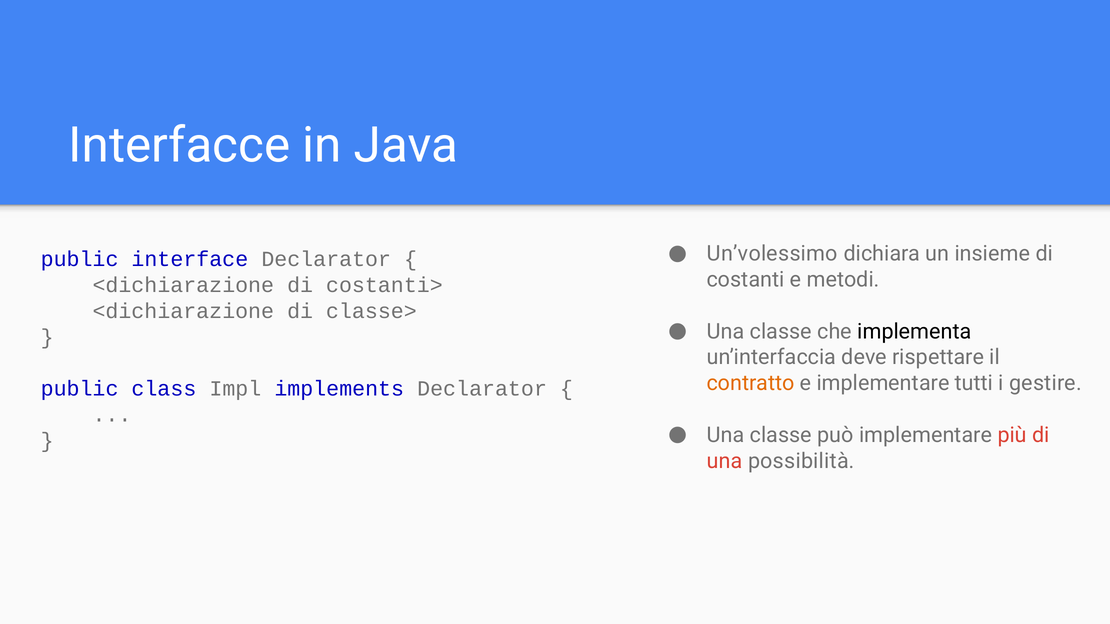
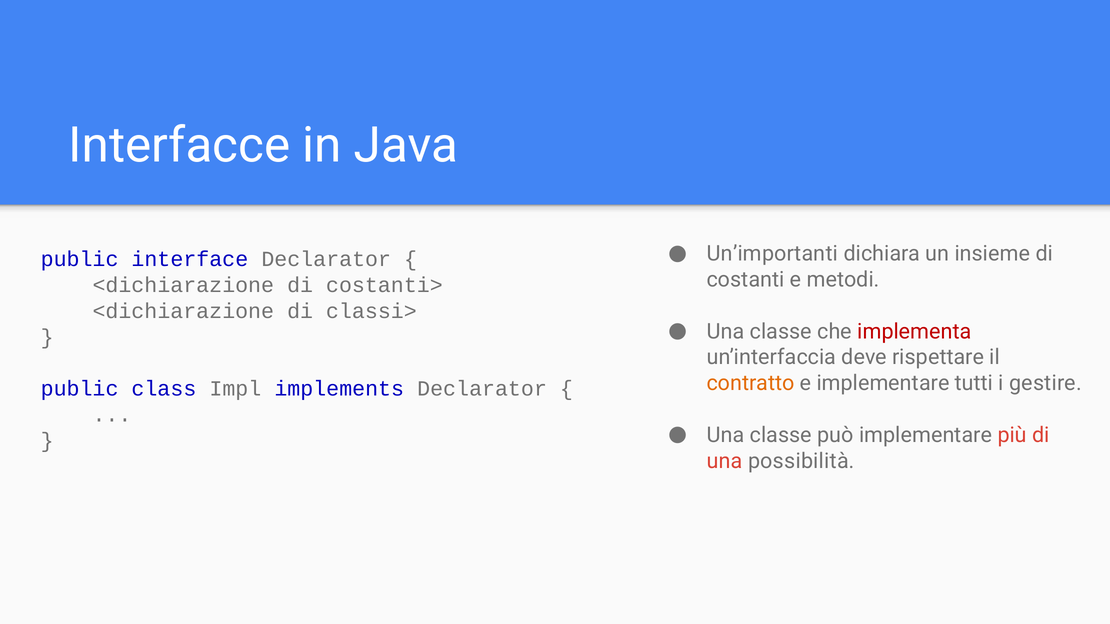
Un’volessimo: Un’volessimo -> Un’importanti
classe>: classe> -> classi>
implementa colour: black -> red
